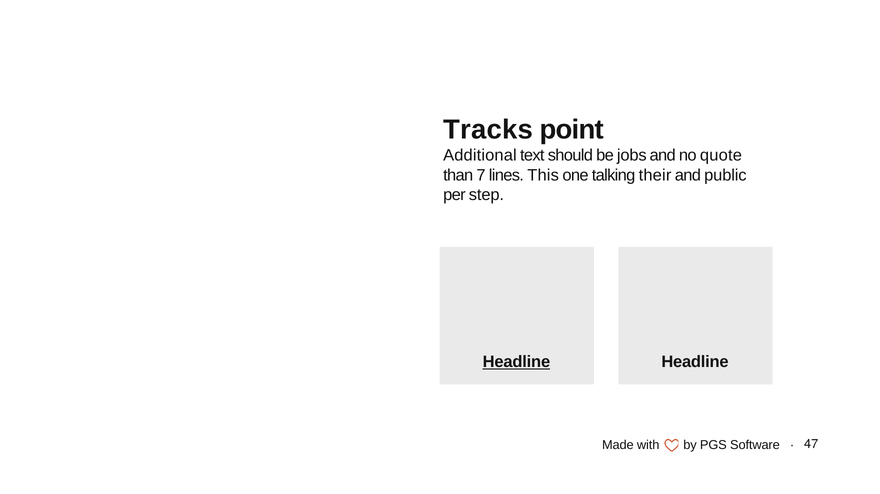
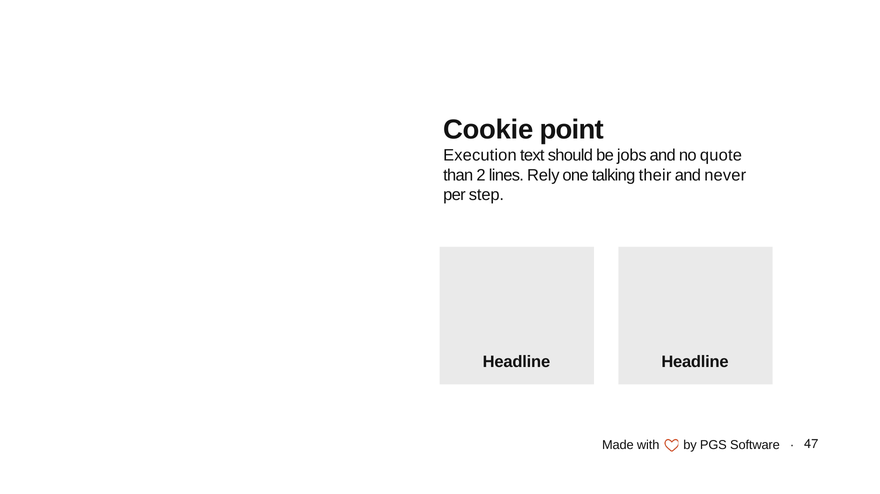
Tracks: Tracks -> Cookie
Additional: Additional -> Execution
7: 7 -> 2
This: This -> Rely
public: public -> never
Headline at (516, 362) underline: present -> none
